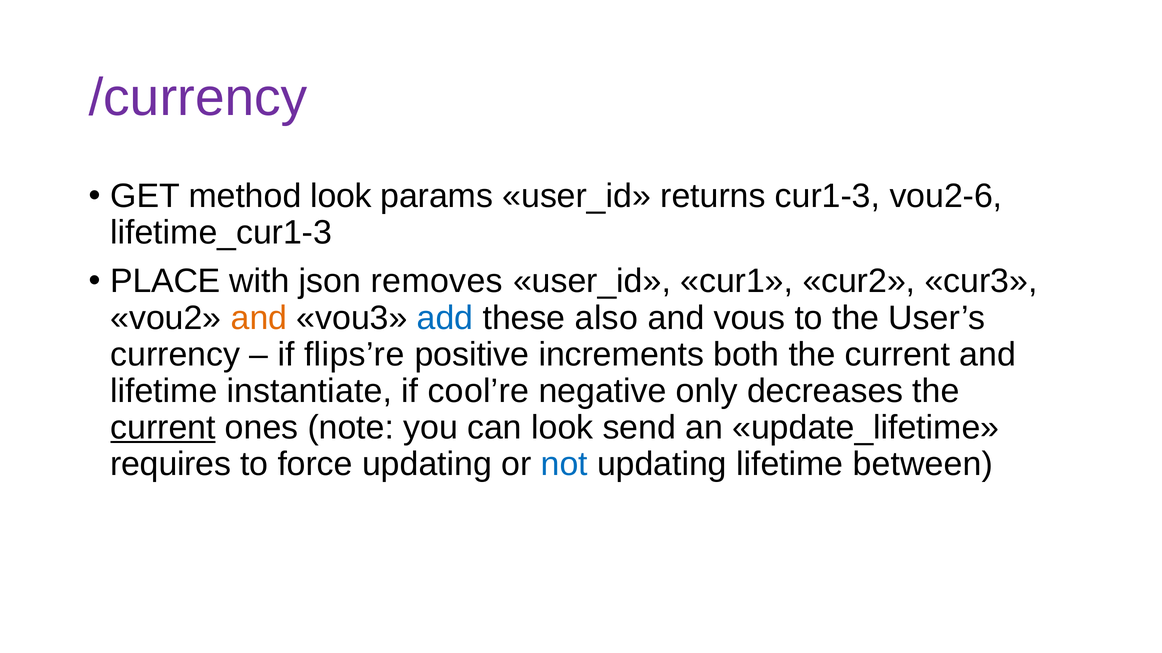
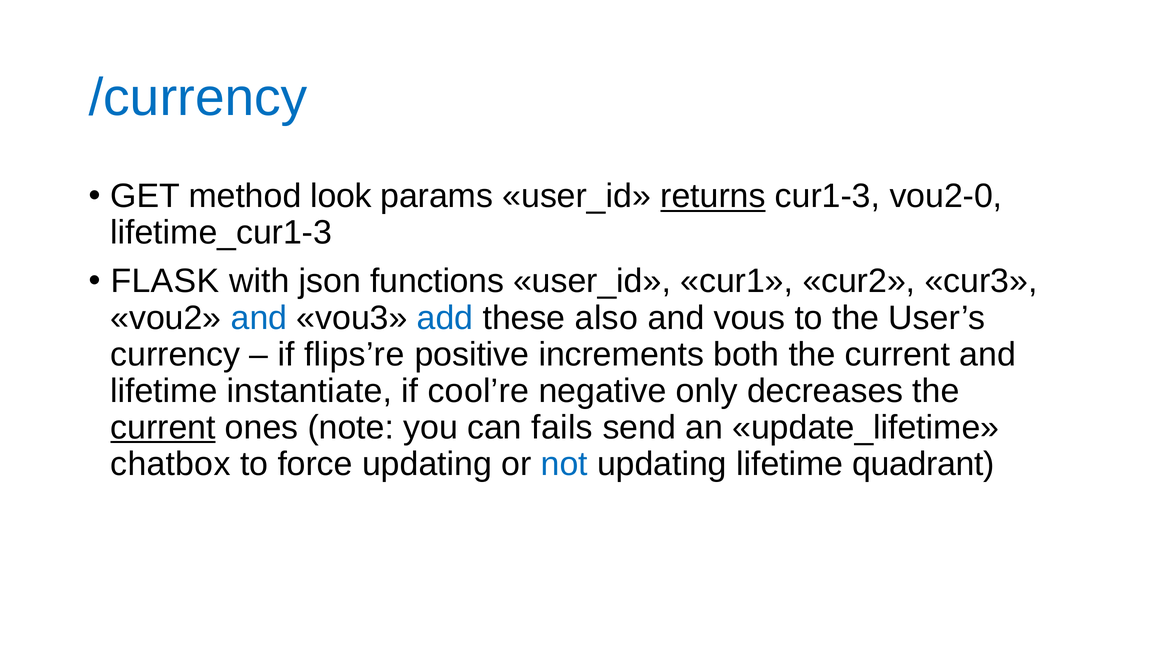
/currency colour: purple -> blue
returns underline: none -> present
vou2-6: vou2-6 -> vou2-0
PLACE: PLACE -> FLASK
removes: removes -> functions
and at (259, 318) colour: orange -> blue
can look: look -> fails
requires: requires -> chatbox
between: between -> quadrant
